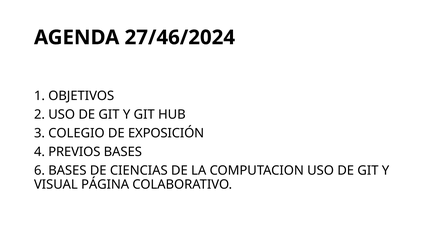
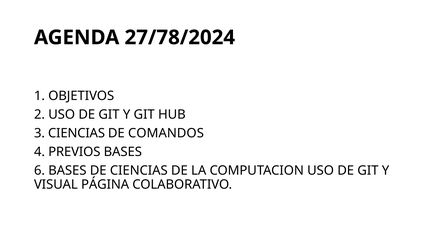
27/46/2024: 27/46/2024 -> 27/78/2024
3 COLEGIO: COLEGIO -> CIENCIAS
EXPOSICIÓN: EXPOSICIÓN -> COMANDOS
